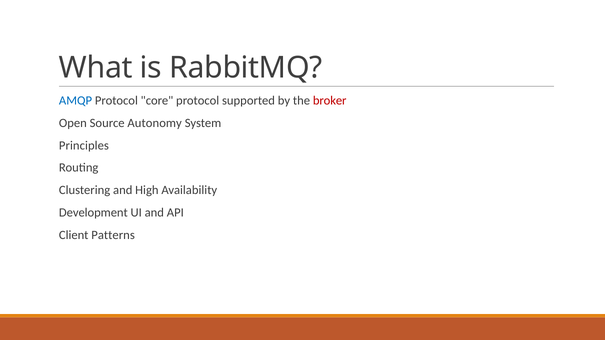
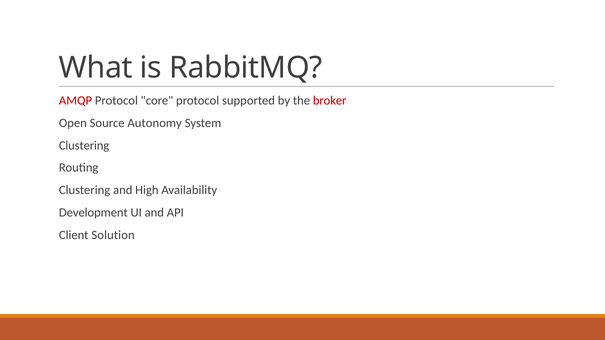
AMQP colour: blue -> red
Principles at (84, 146): Principles -> Clustering
Patterns: Patterns -> Solution
